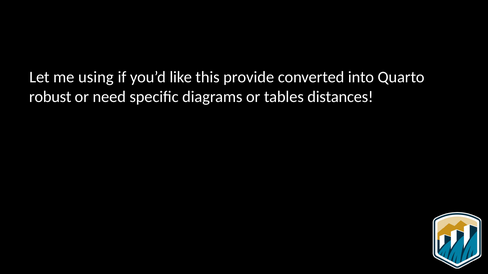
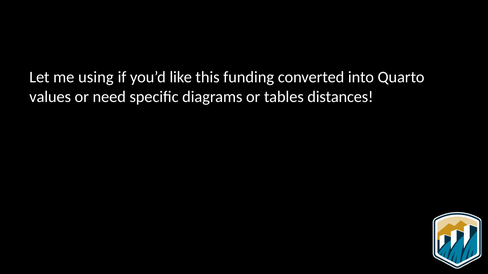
provide: provide -> funding
robust: robust -> values
